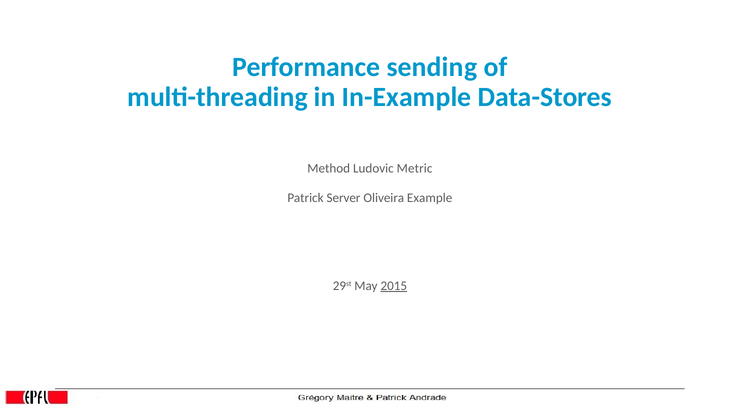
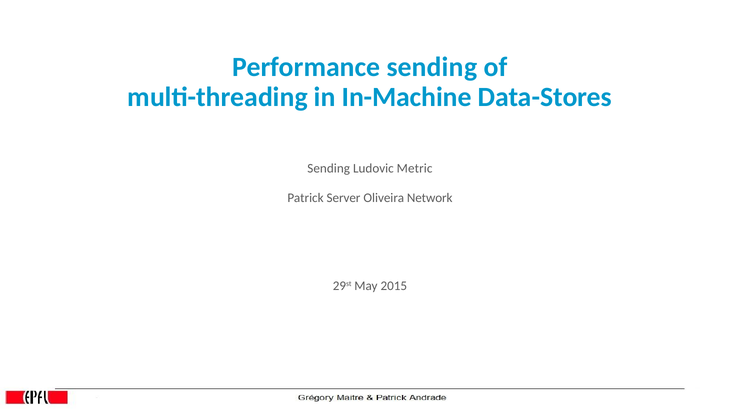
In-Example: In-Example -> In-Machine
Method at (329, 168): Method -> Sending
Example: Example -> Network
2015 underline: present -> none
